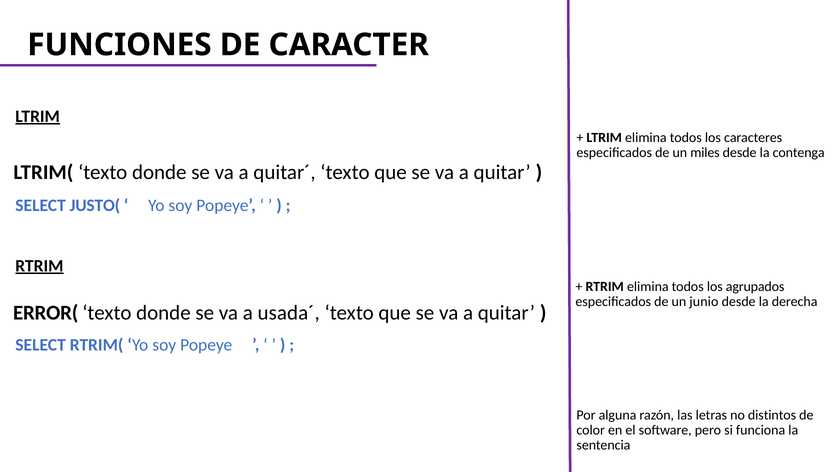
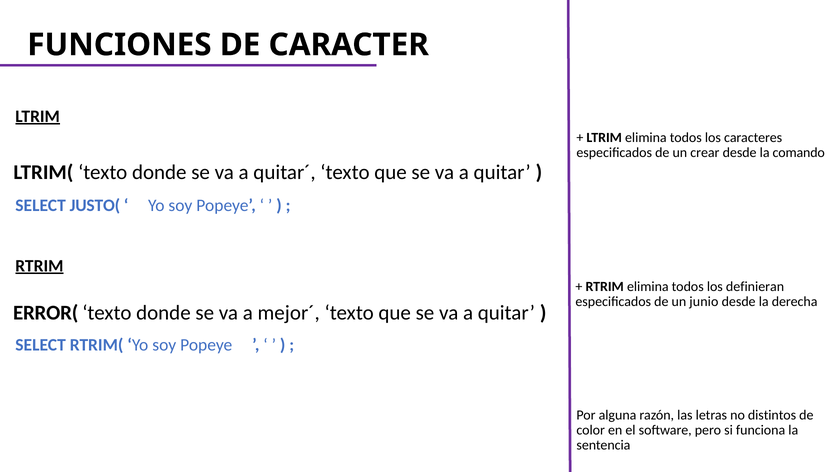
miles: miles -> crear
contenga: contenga -> comando
agrupados: agrupados -> definieran
usada´: usada´ -> mejor´
